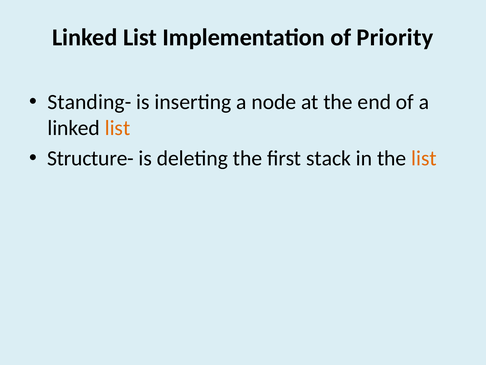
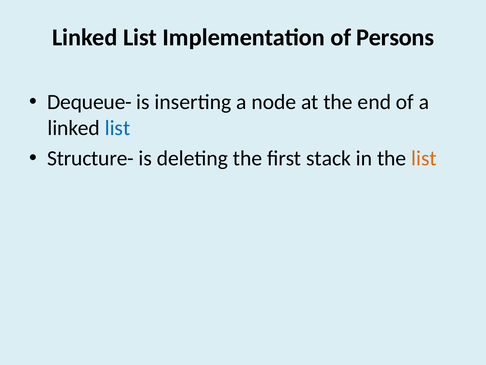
Priority: Priority -> Persons
Standing-: Standing- -> Dequeue-
list at (118, 128) colour: orange -> blue
